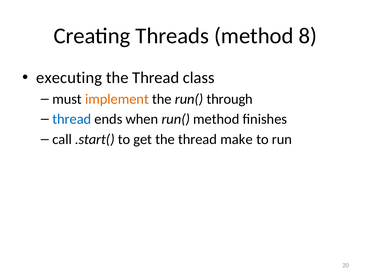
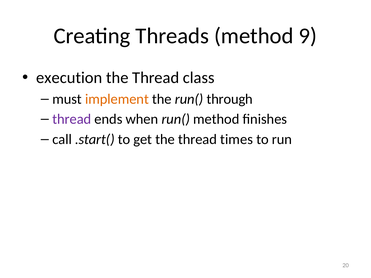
8: 8 -> 9
executing: executing -> execution
thread at (72, 119) colour: blue -> purple
make: make -> times
